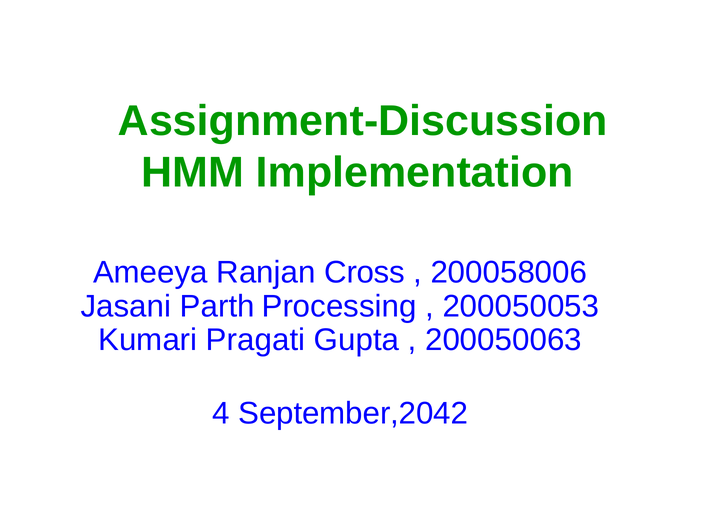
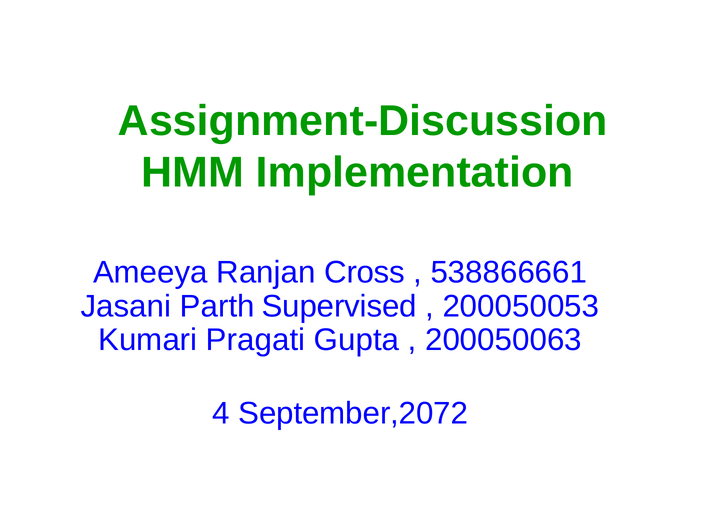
200058006: 200058006 -> 538866661
Processing: Processing -> Supervised
September,2042: September,2042 -> September,2072
